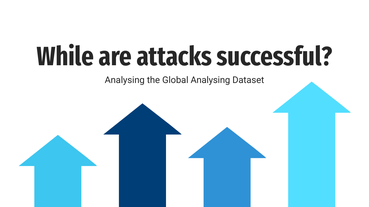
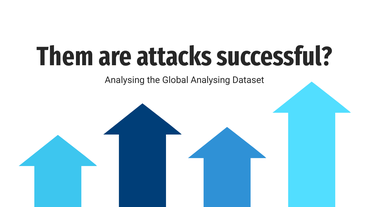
While: While -> Them
